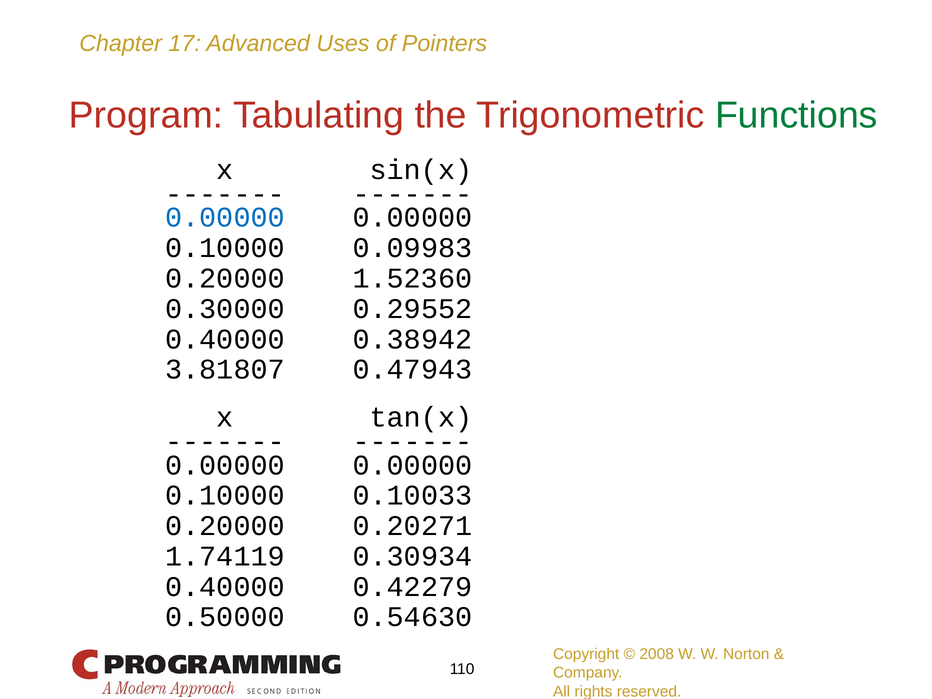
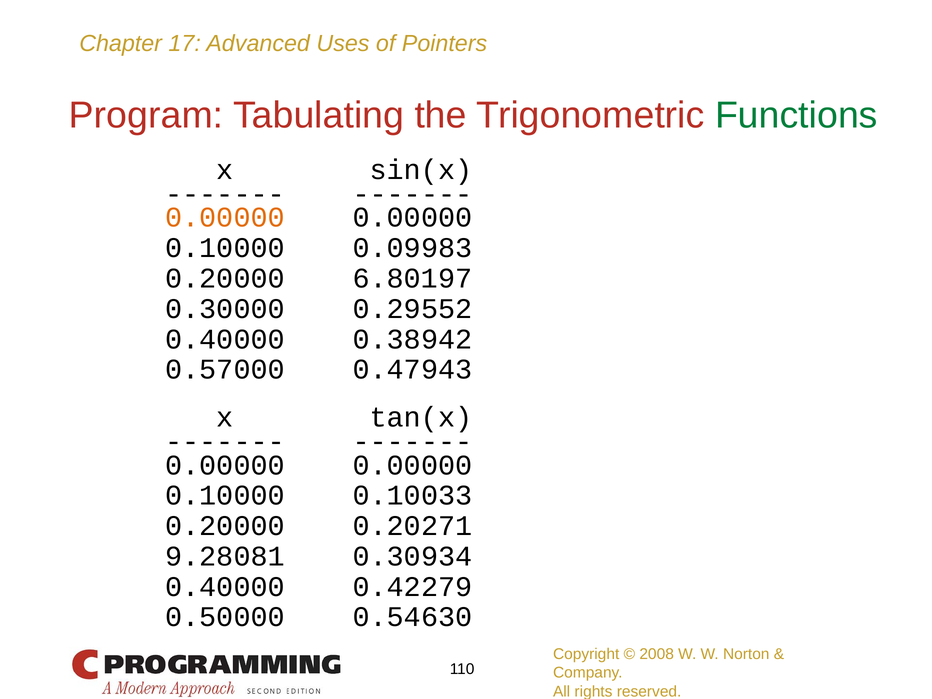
0.00000 at (225, 218) colour: blue -> orange
1.52360: 1.52360 -> 6.80197
3.81807: 3.81807 -> 0.57000
1.74119: 1.74119 -> 9.28081
